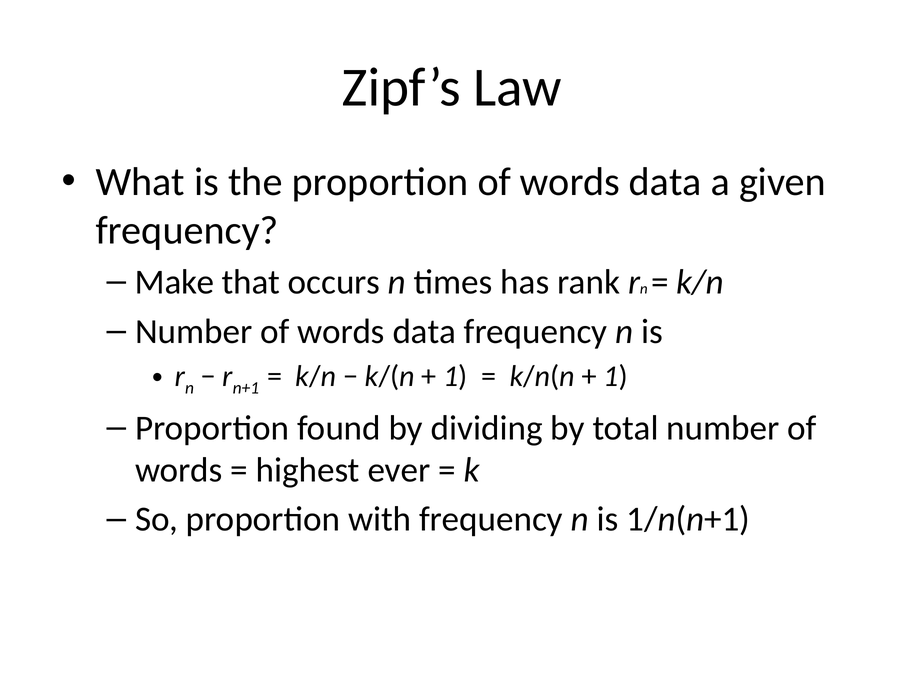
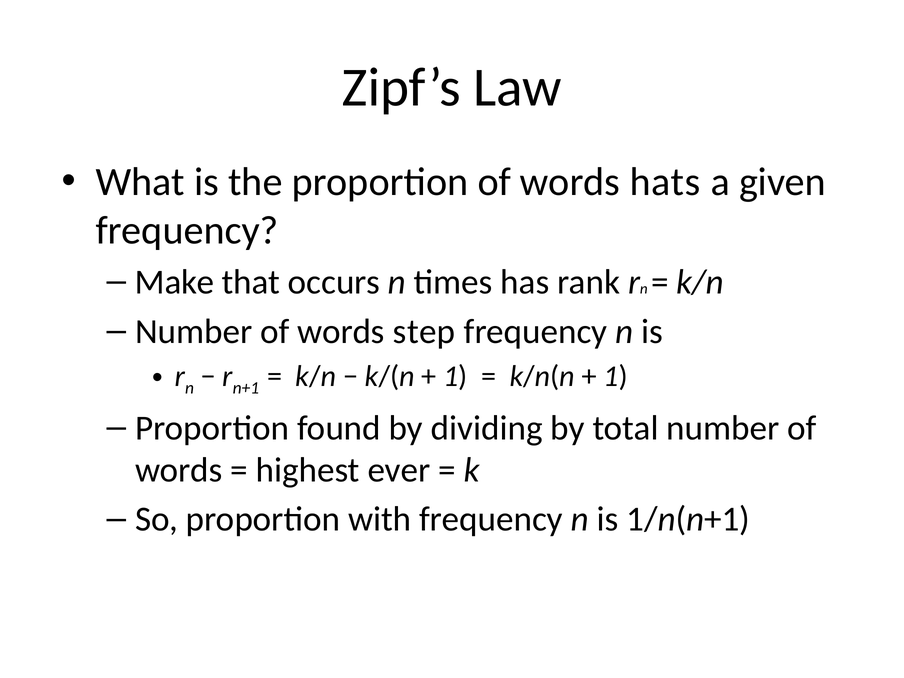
proportion of words data: data -> hats
Number of words data: data -> step
